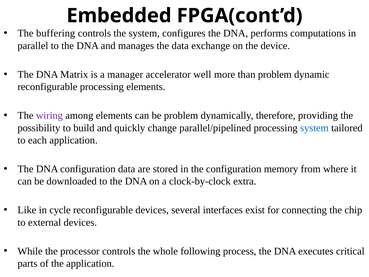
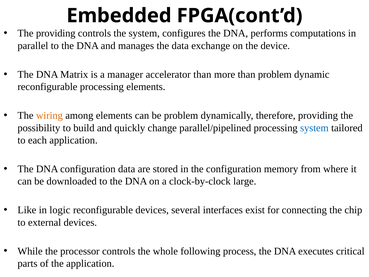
The buffering: buffering -> providing
accelerator well: well -> than
wiring colour: purple -> orange
extra: extra -> large
cycle: cycle -> logic
